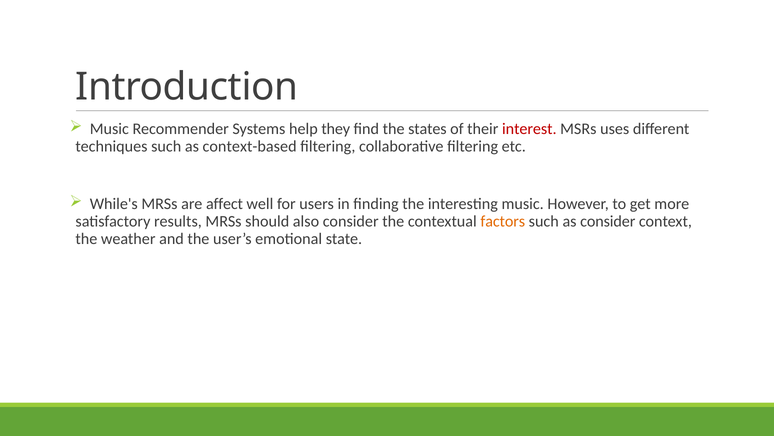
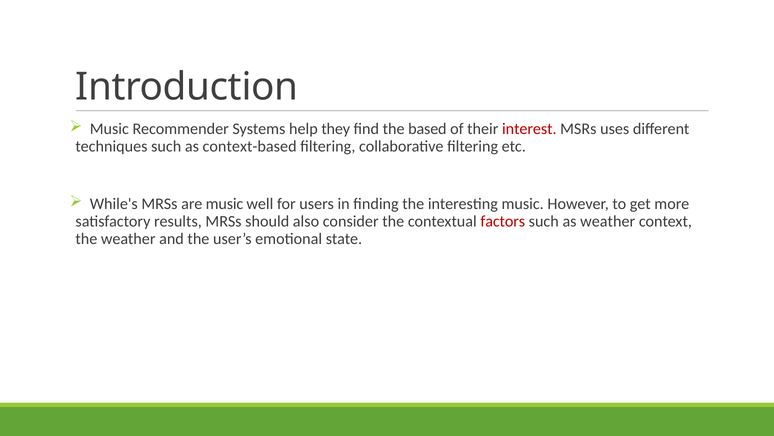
states: states -> based
are affect: affect -> music
factors colour: orange -> red
as consider: consider -> weather
